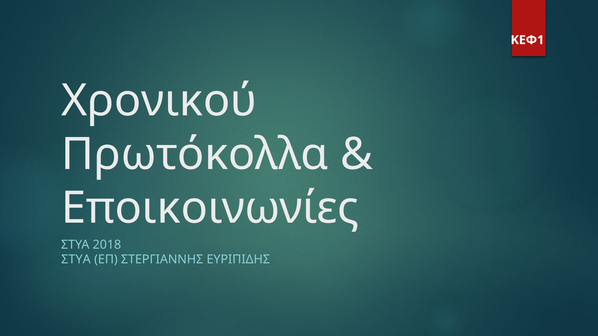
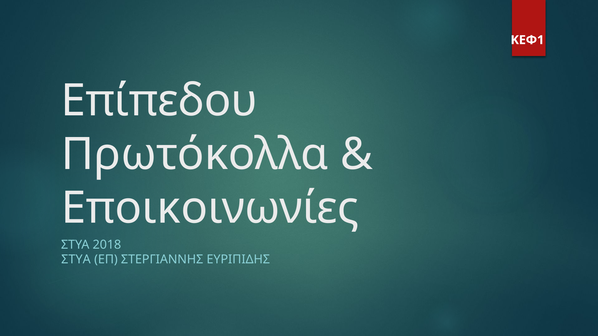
Χρονικού: Χρονικού -> Επίπεδου
